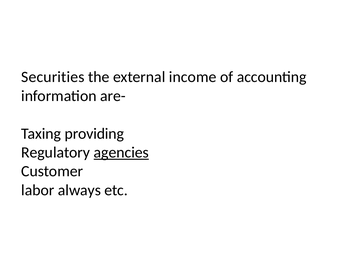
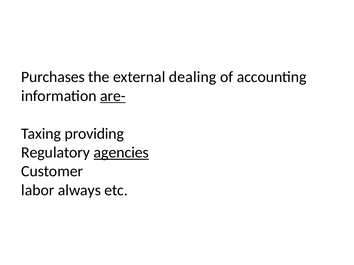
Securities: Securities -> Purchases
income: income -> dealing
are- underline: none -> present
